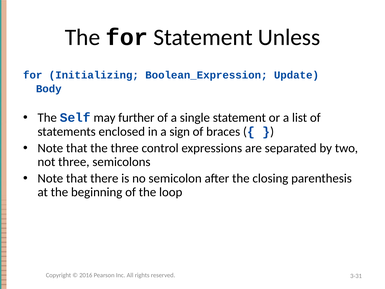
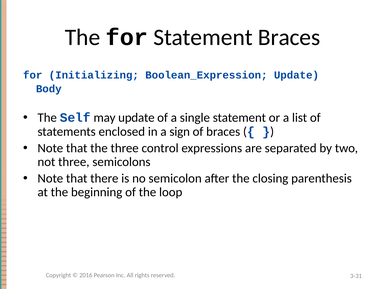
Statement Unless: Unless -> Braces
may further: further -> update
